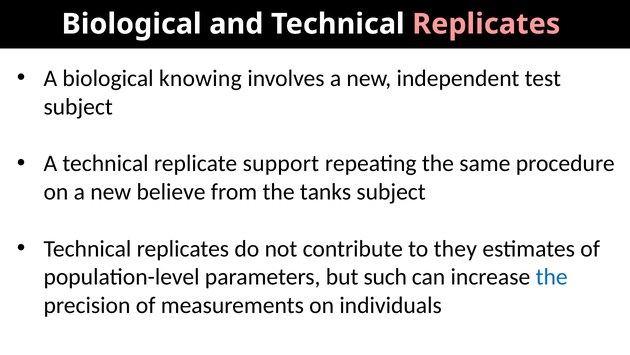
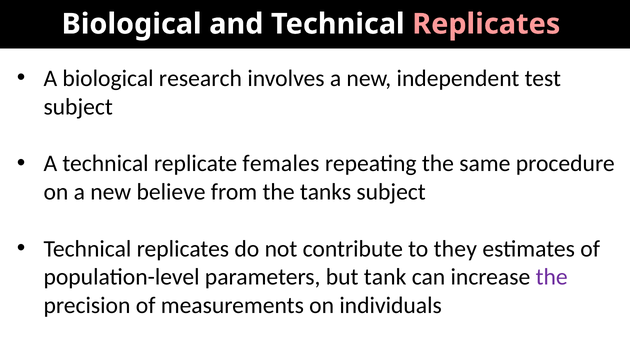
knowing: knowing -> research
support: support -> females
such: such -> tank
the at (552, 277) colour: blue -> purple
